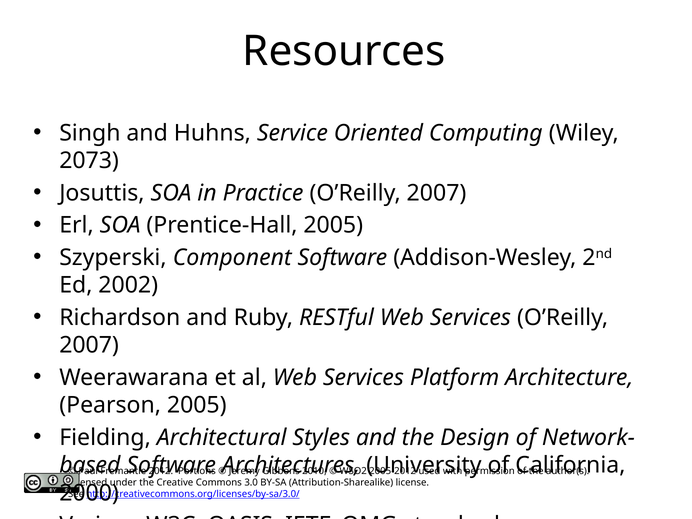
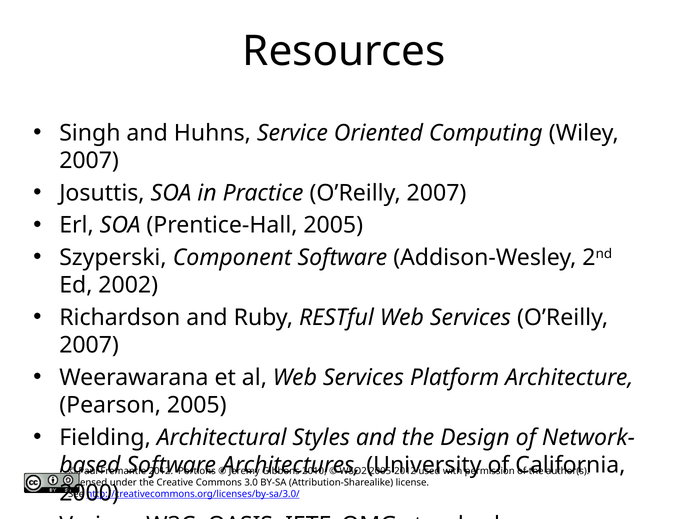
2073 at (89, 161): 2073 -> 2007
